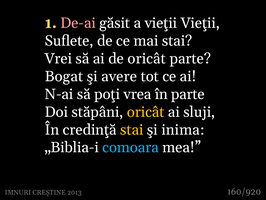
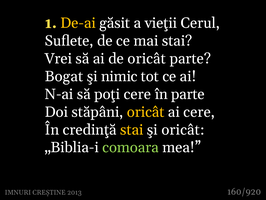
De-ai colour: pink -> yellow
vieţii Vieţii: Vieţii -> Cerul
avere: avere -> nimic
poţi vrea: vrea -> cere
ai sluji: sluji -> cere
şi inima: inima -> oricât
comoara colour: light blue -> light green
